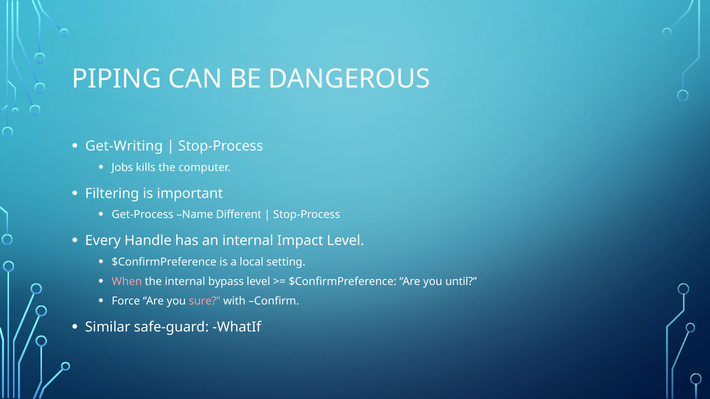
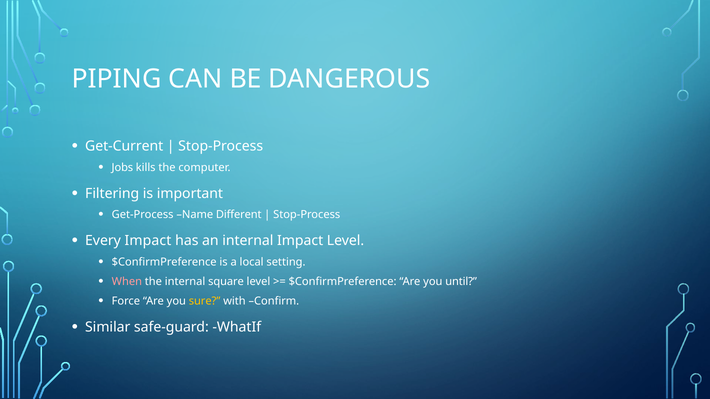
Get-Writing: Get-Writing -> Get-Current
Every Handle: Handle -> Impact
bypass: bypass -> square
sure colour: pink -> yellow
